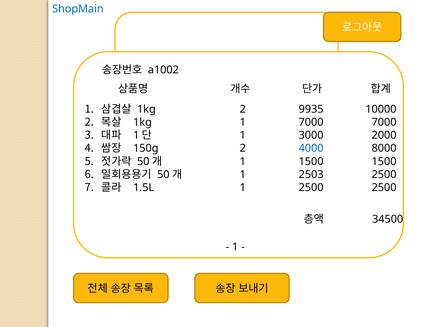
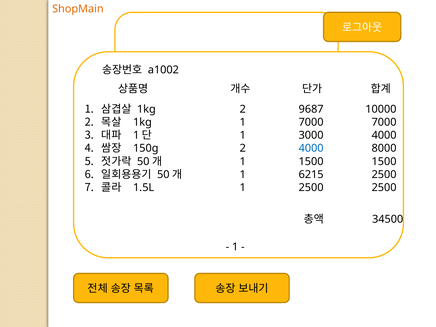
ShopMain colour: blue -> orange
9935: 9935 -> 9687
2000 at (384, 135): 2000 -> 4000
2503: 2503 -> 6215
